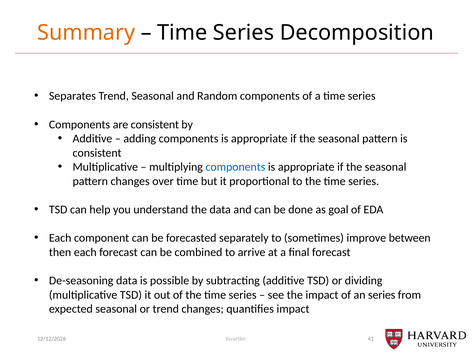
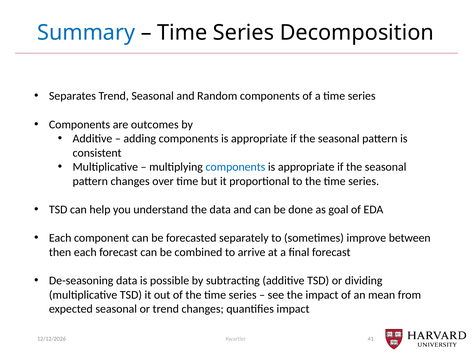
Summary colour: orange -> blue
are consistent: consistent -> outcomes
an series: series -> mean
